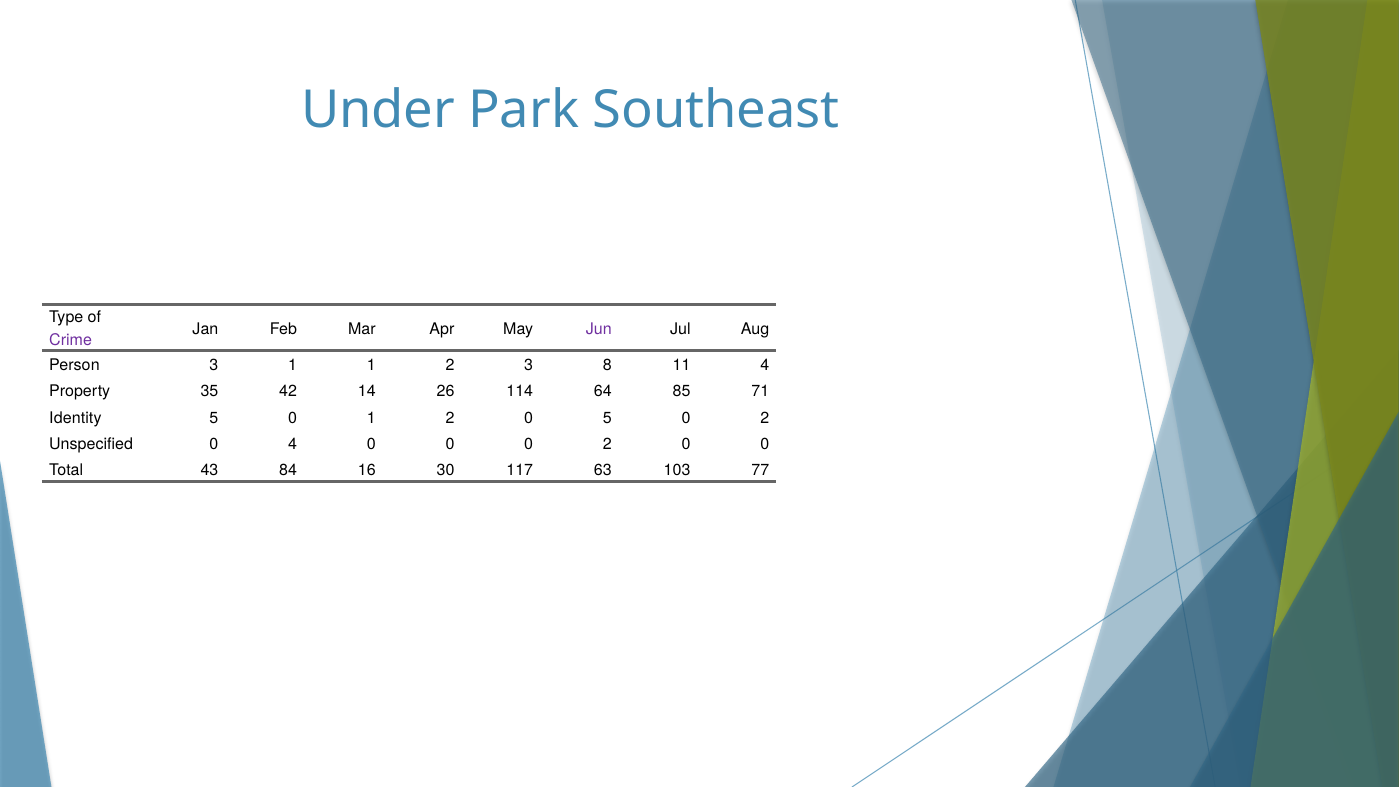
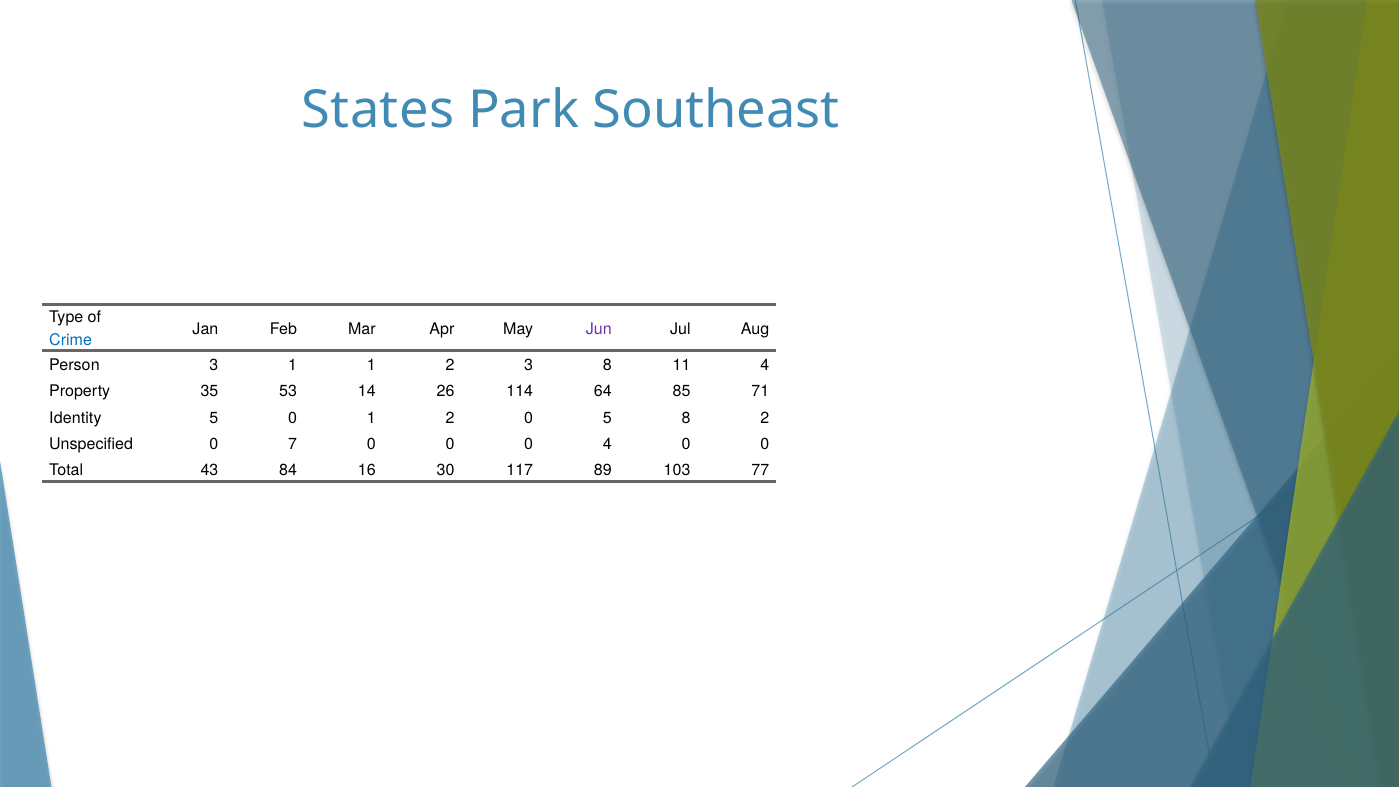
Under: Under -> States
Crime colour: purple -> blue
42: 42 -> 53
0 5 0: 0 -> 8
0 4: 4 -> 7
0 0 2: 2 -> 4
63: 63 -> 89
